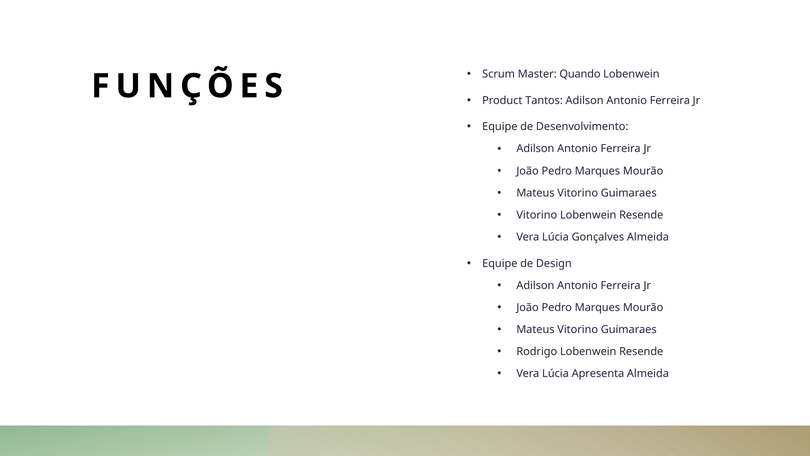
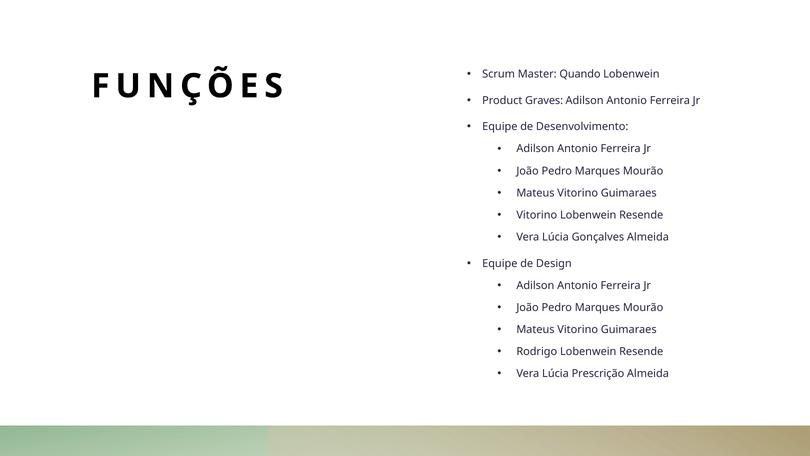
Tantos: Tantos -> Graves
Apresenta: Apresenta -> Prescrição
